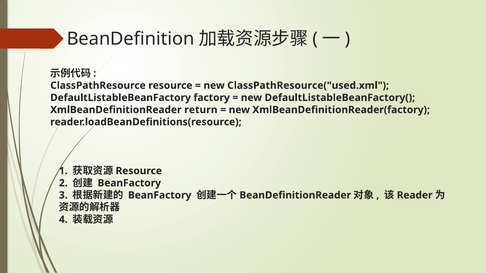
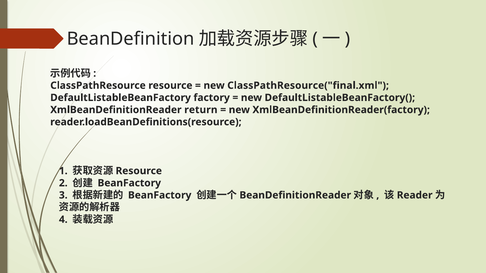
ClassPathResource("used.xml: ClassPathResource("used.xml -> ClassPathResource("final.xml
